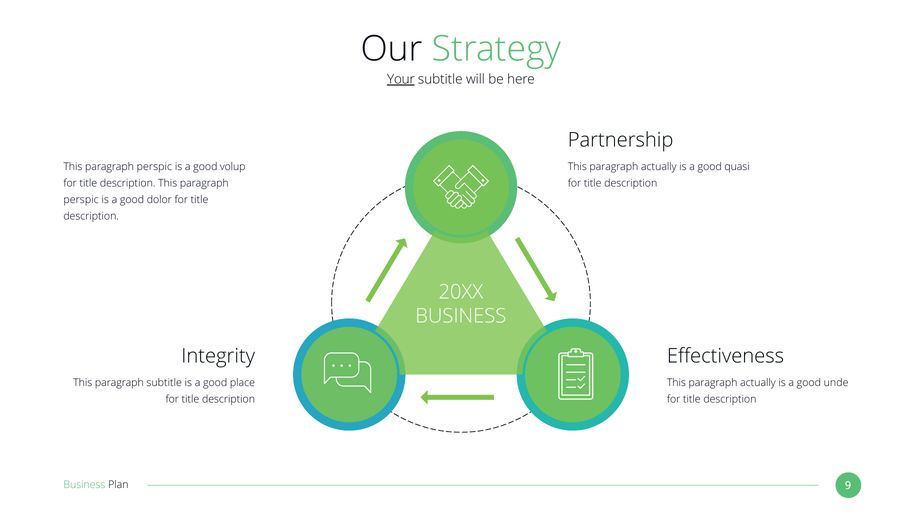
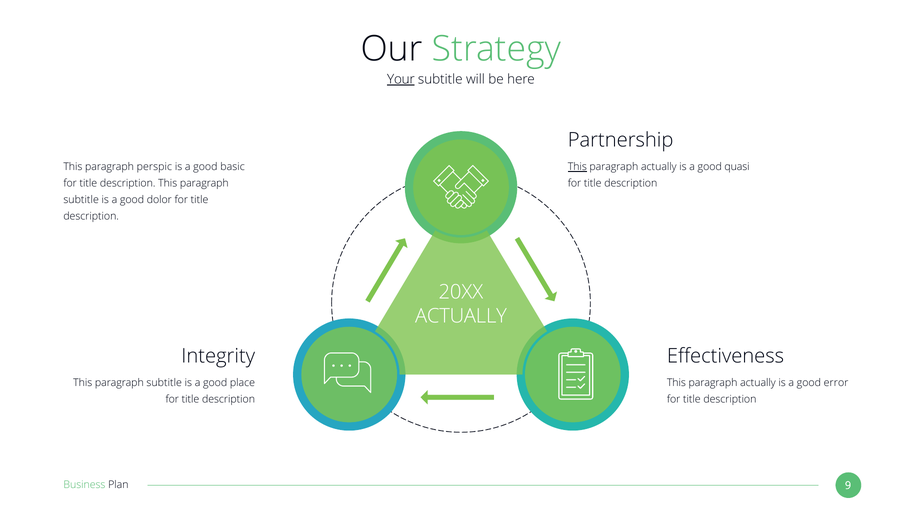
volup: volup -> basic
This at (577, 167) underline: none -> present
perspic at (81, 200): perspic -> subtitle
BUSINESS at (461, 317): BUSINESS -> ACTUALLY
unde: unde -> error
